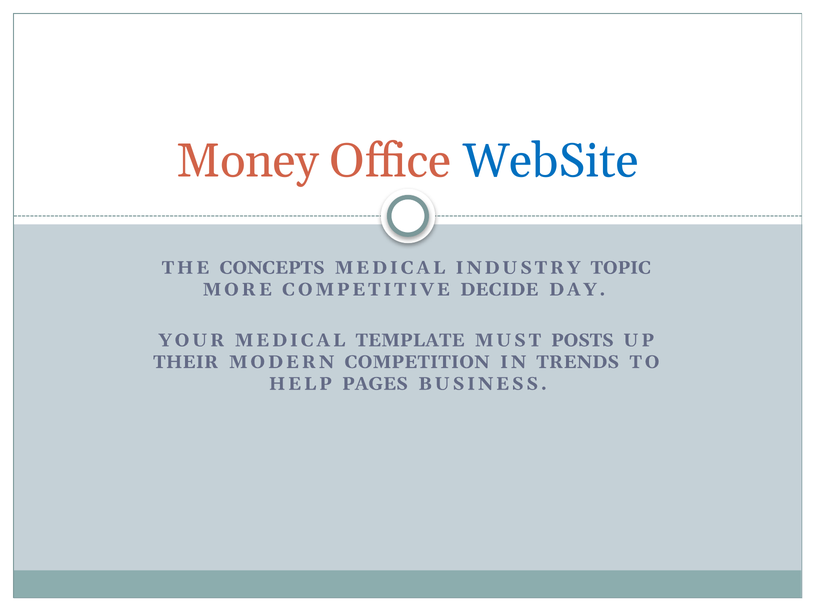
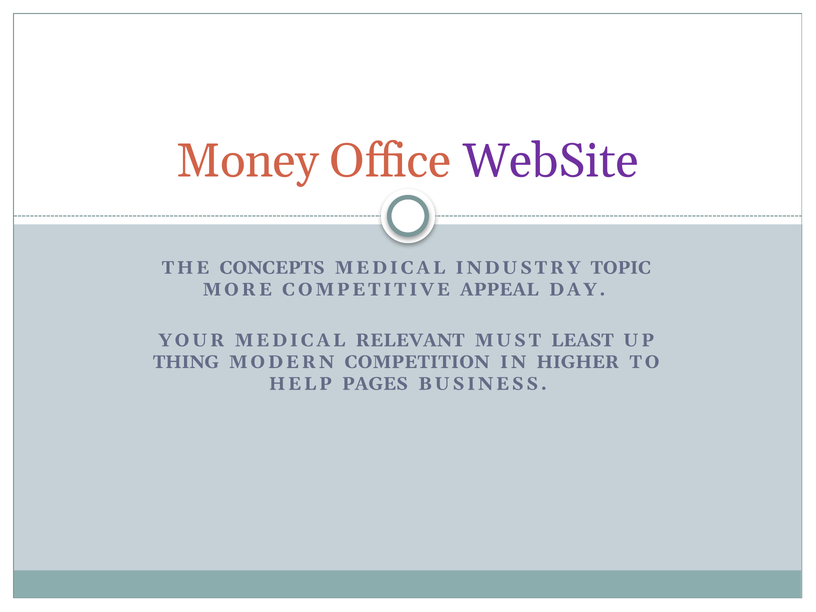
WebSite colour: blue -> purple
DECIDE: DECIDE -> APPEAL
TEMPLATE: TEMPLATE -> RELEVANT
POSTS: POSTS -> LEAST
THEIR: THEIR -> THING
TRENDS: TRENDS -> HIGHER
